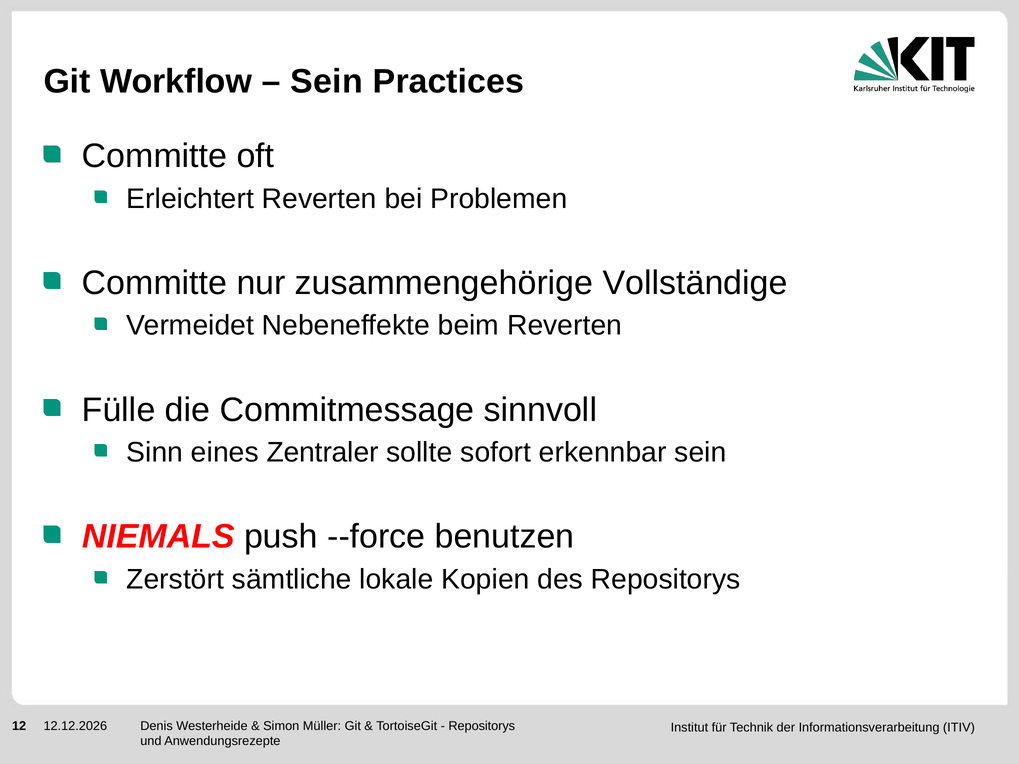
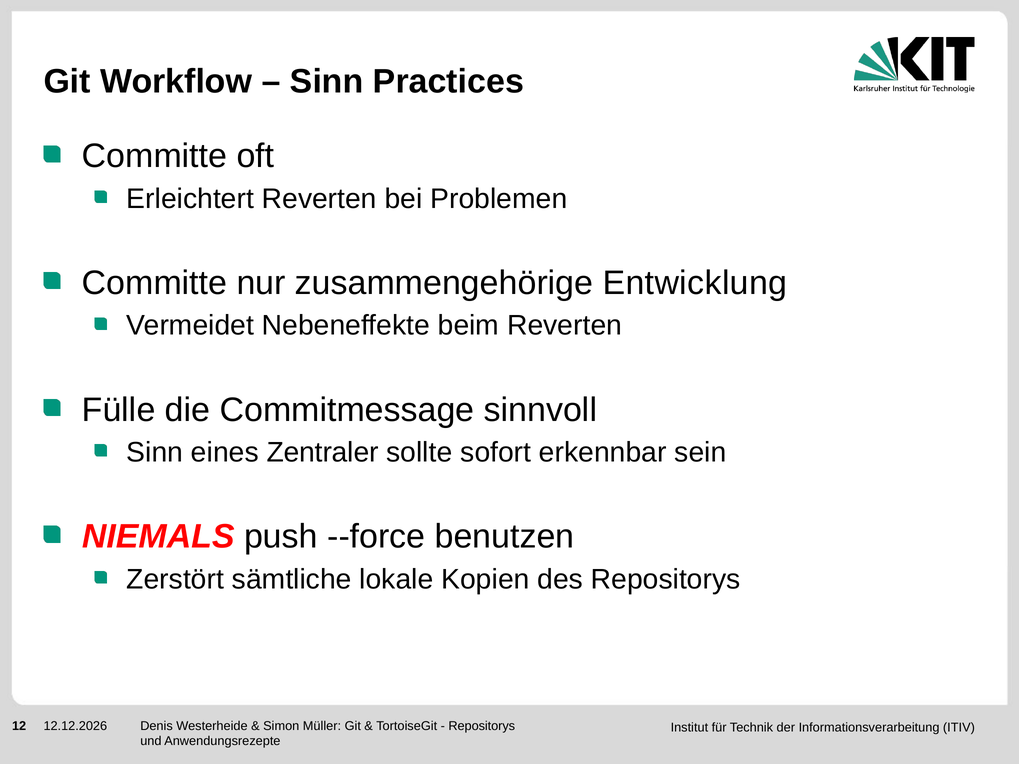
Sein at (326, 82): Sein -> Sinn
Vollständige: Vollständige -> Entwicklung
